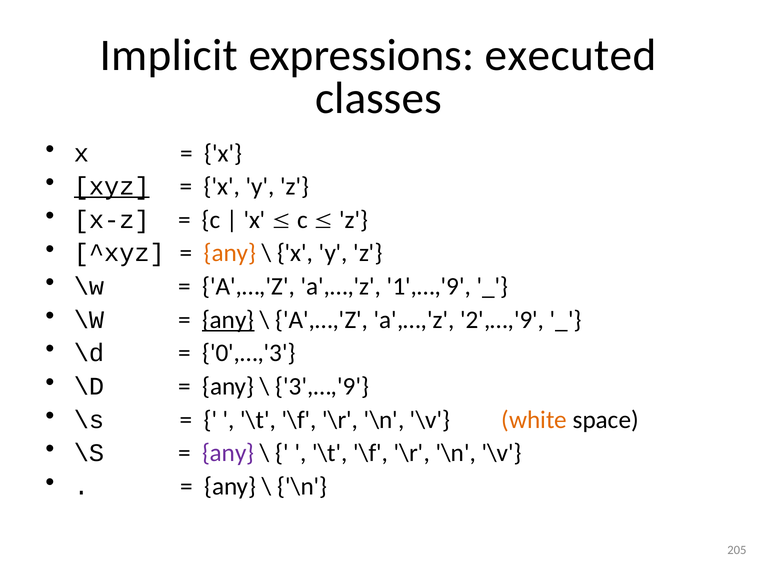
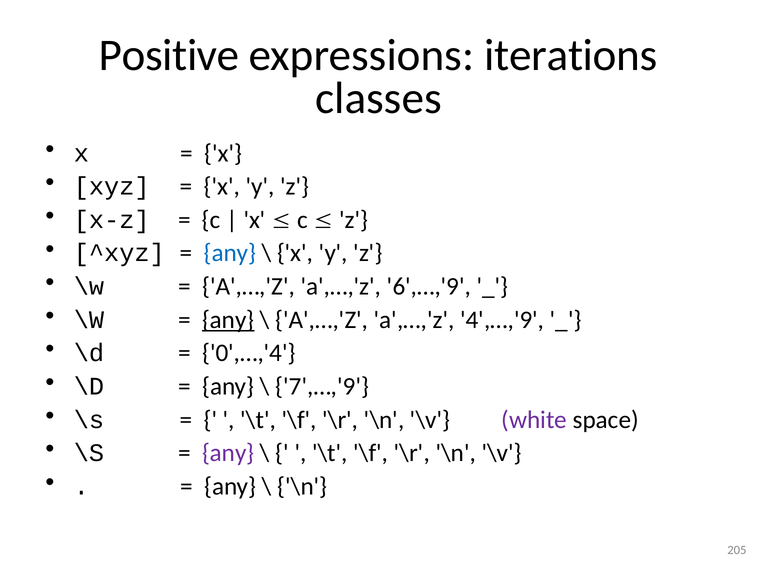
Implicit: Implicit -> Positive
executed: executed -> iterations
xyz underline: present -> none
any at (230, 253) colour: orange -> blue
1',…,'9: 1',…,'9 -> 6',…,'9
2',…,'9: 2',…,'9 -> 4',…,'9
0',…,'3: 0',…,'3 -> 0',…,'4
3',…,'9: 3',…,'9 -> 7',…,'9
white colour: orange -> purple
